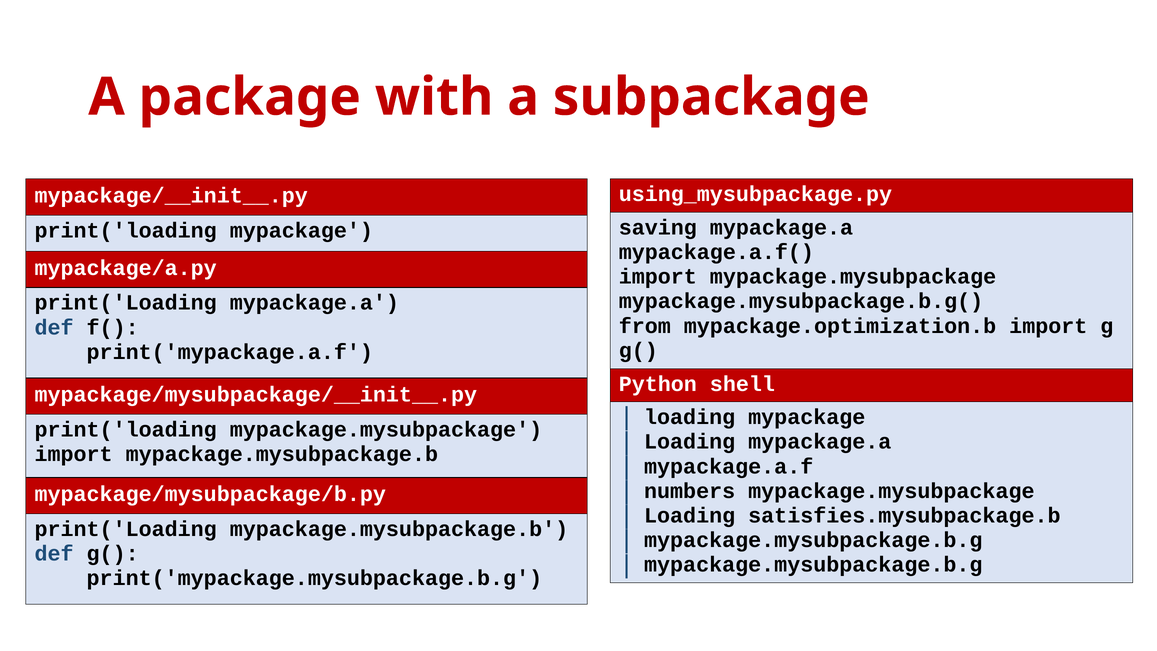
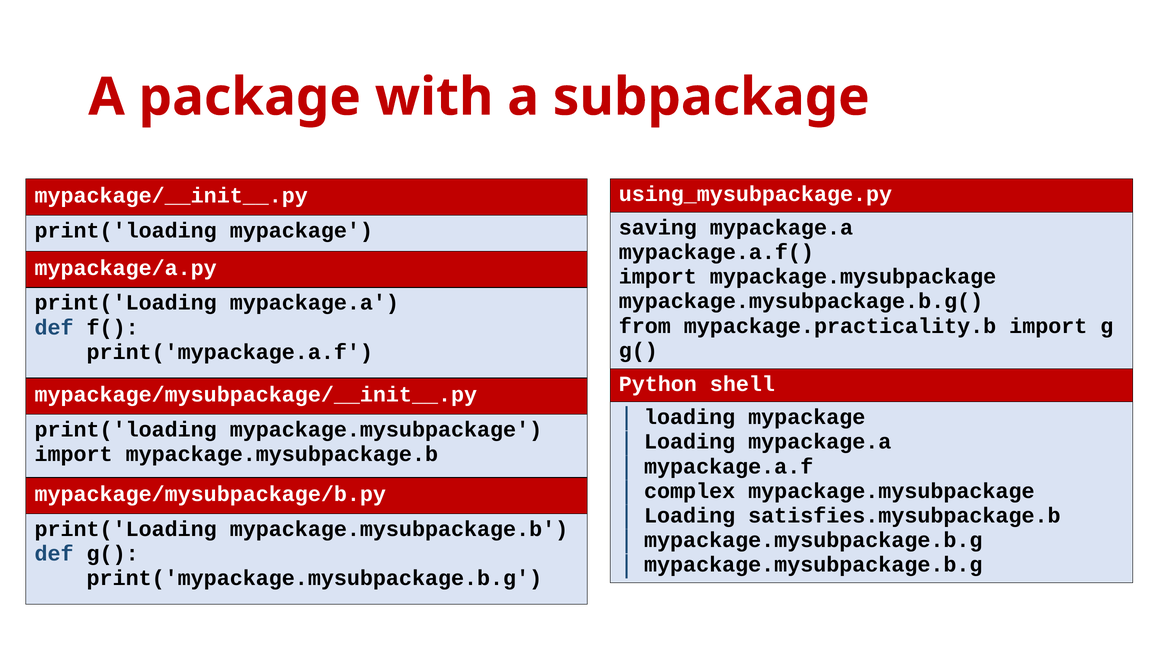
mypackage.optimization.b: mypackage.optimization.b -> mypackage.practicality.b
numbers: numbers -> complex
